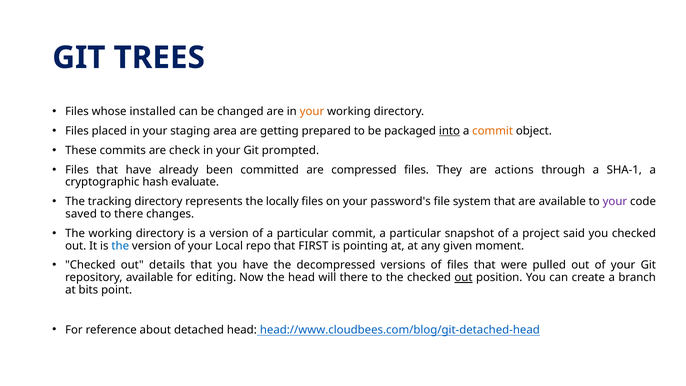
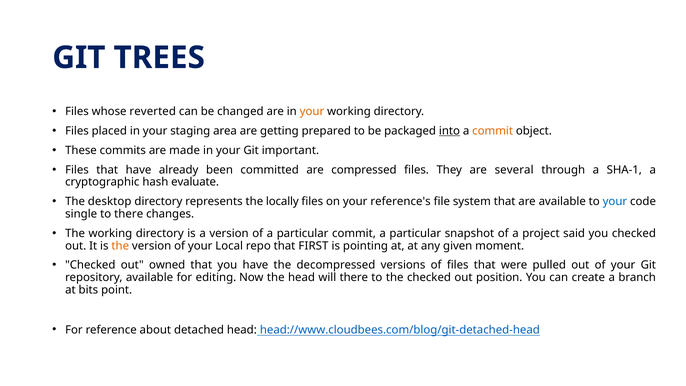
installed: installed -> reverted
check: check -> made
prompted: prompted -> important
actions: actions -> several
tracking: tracking -> desktop
password's: password's -> reference's
your at (615, 202) colour: purple -> blue
saved: saved -> single
the at (120, 246) colour: blue -> orange
details: details -> owned
out at (464, 277) underline: present -> none
